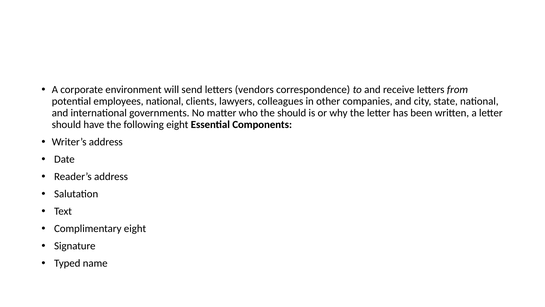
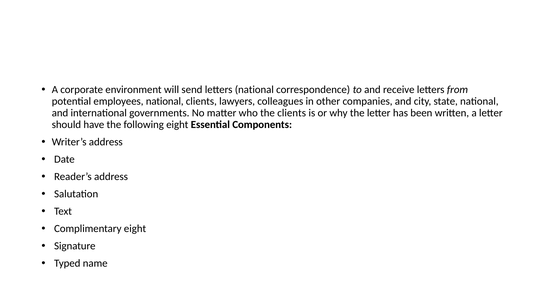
letters vendors: vendors -> national
the should: should -> clients
